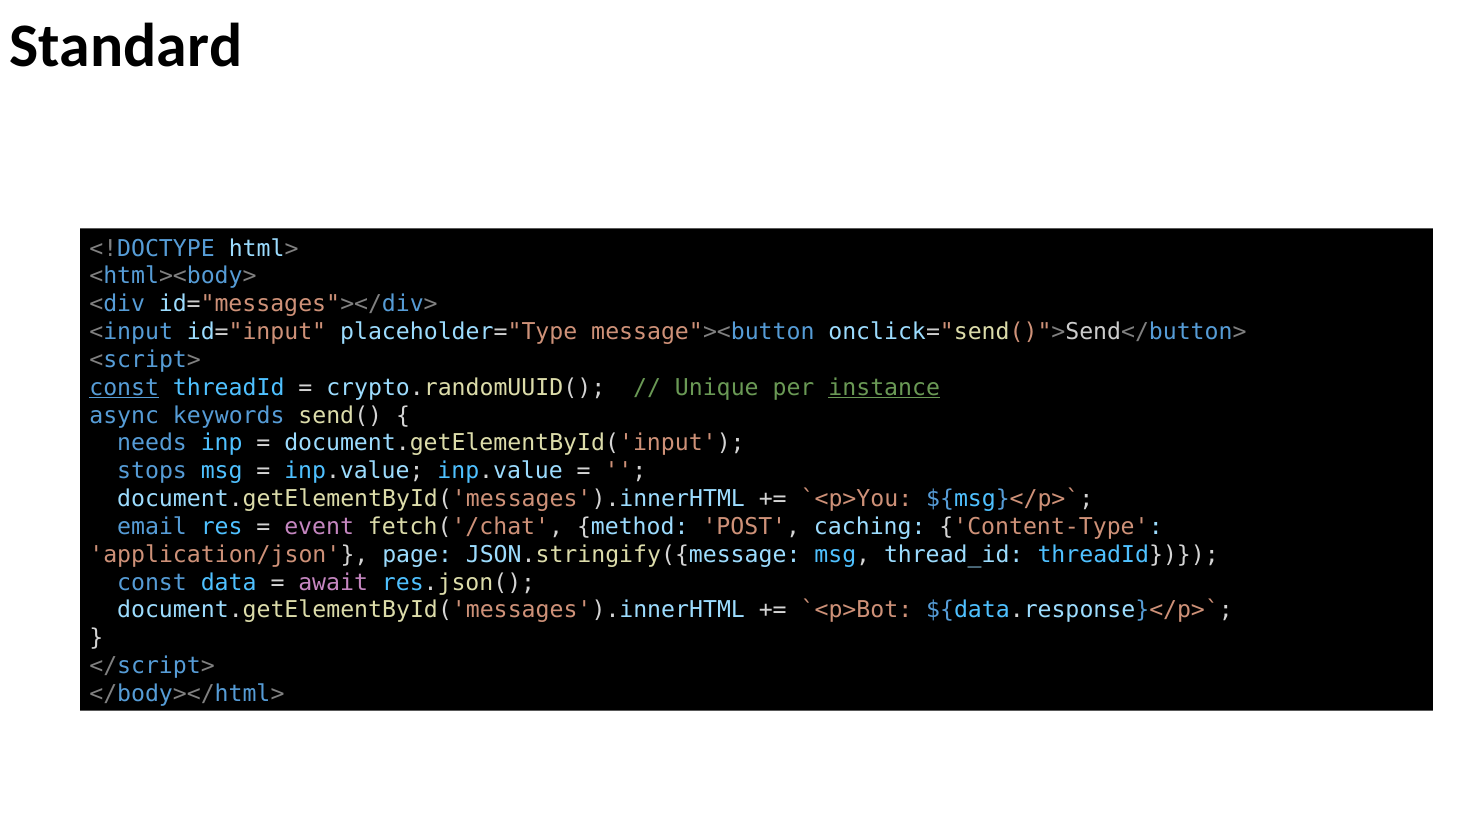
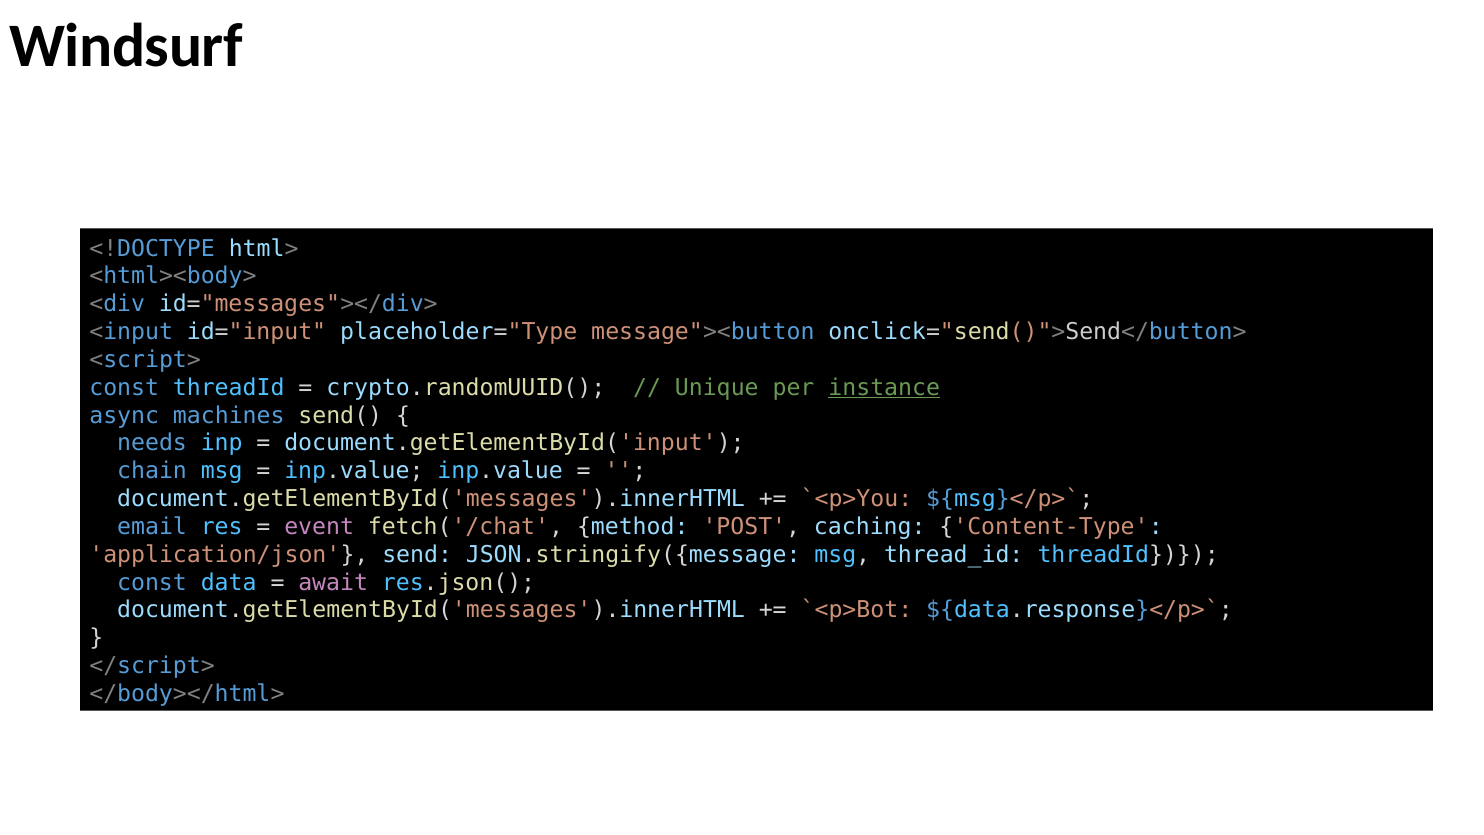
Standard: Standard -> Windsurf
const at (124, 387) underline: present -> none
keywords: keywords -> machines
stops: stops -> chain
page: page -> send
